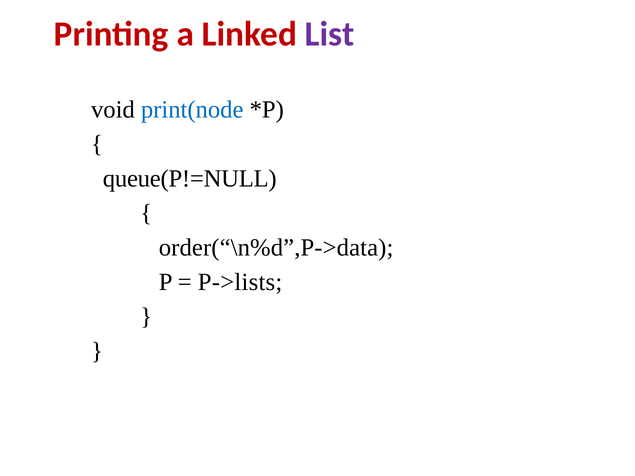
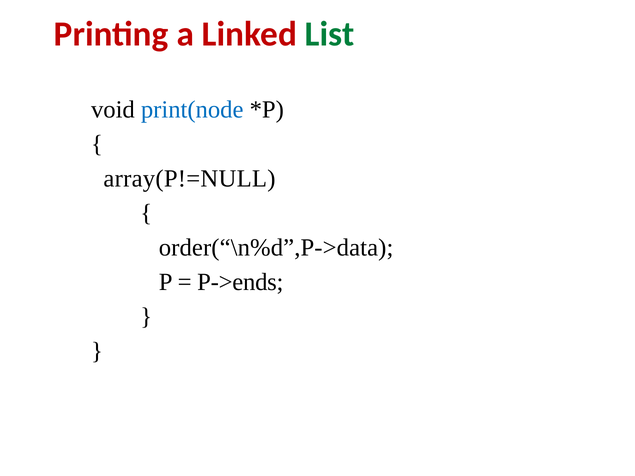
List colour: purple -> green
queue(P!=NULL: queue(P!=NULL -> array(P!=NULL
P->lists: P->lists -> P->ends
